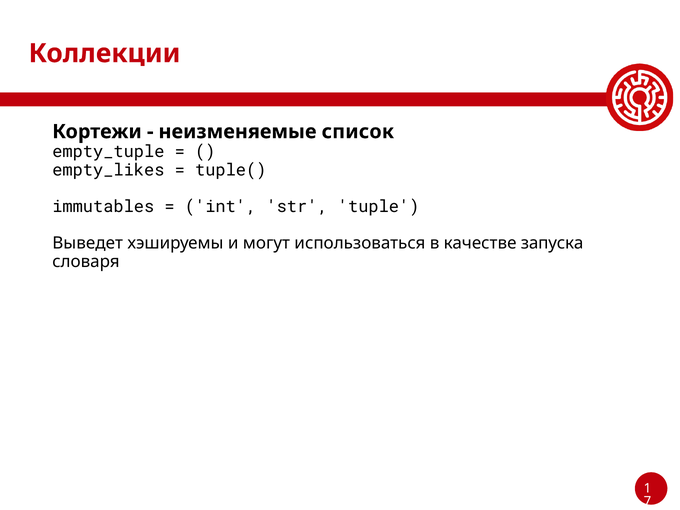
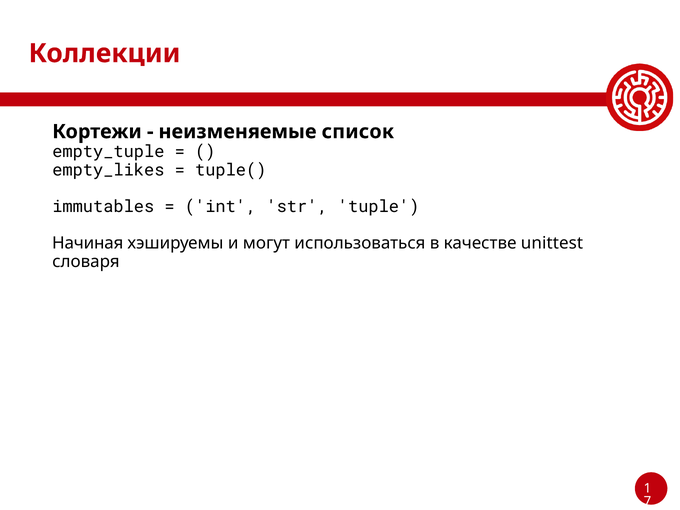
Выведет: Выведет -> Начиная
запуска: запуска -> unittest
